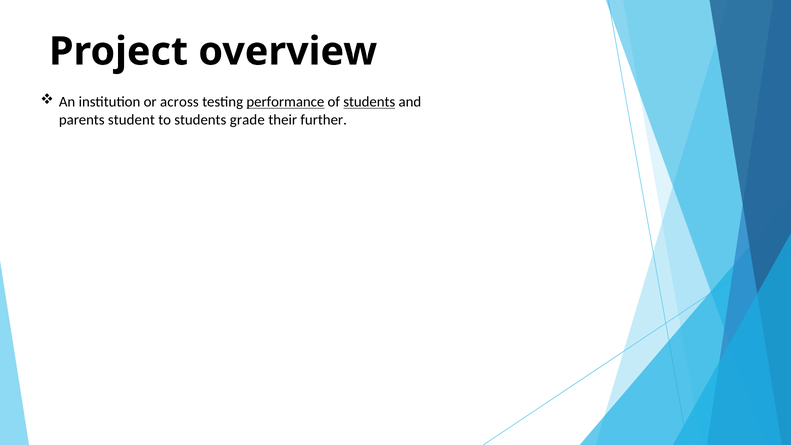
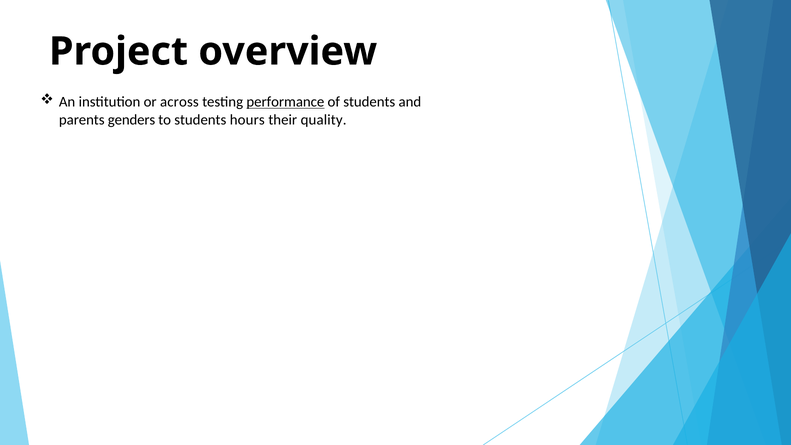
students at (369, 102) underline: present -> none
student: student -> genders
grade: grade -> hours
further: further -> quality
